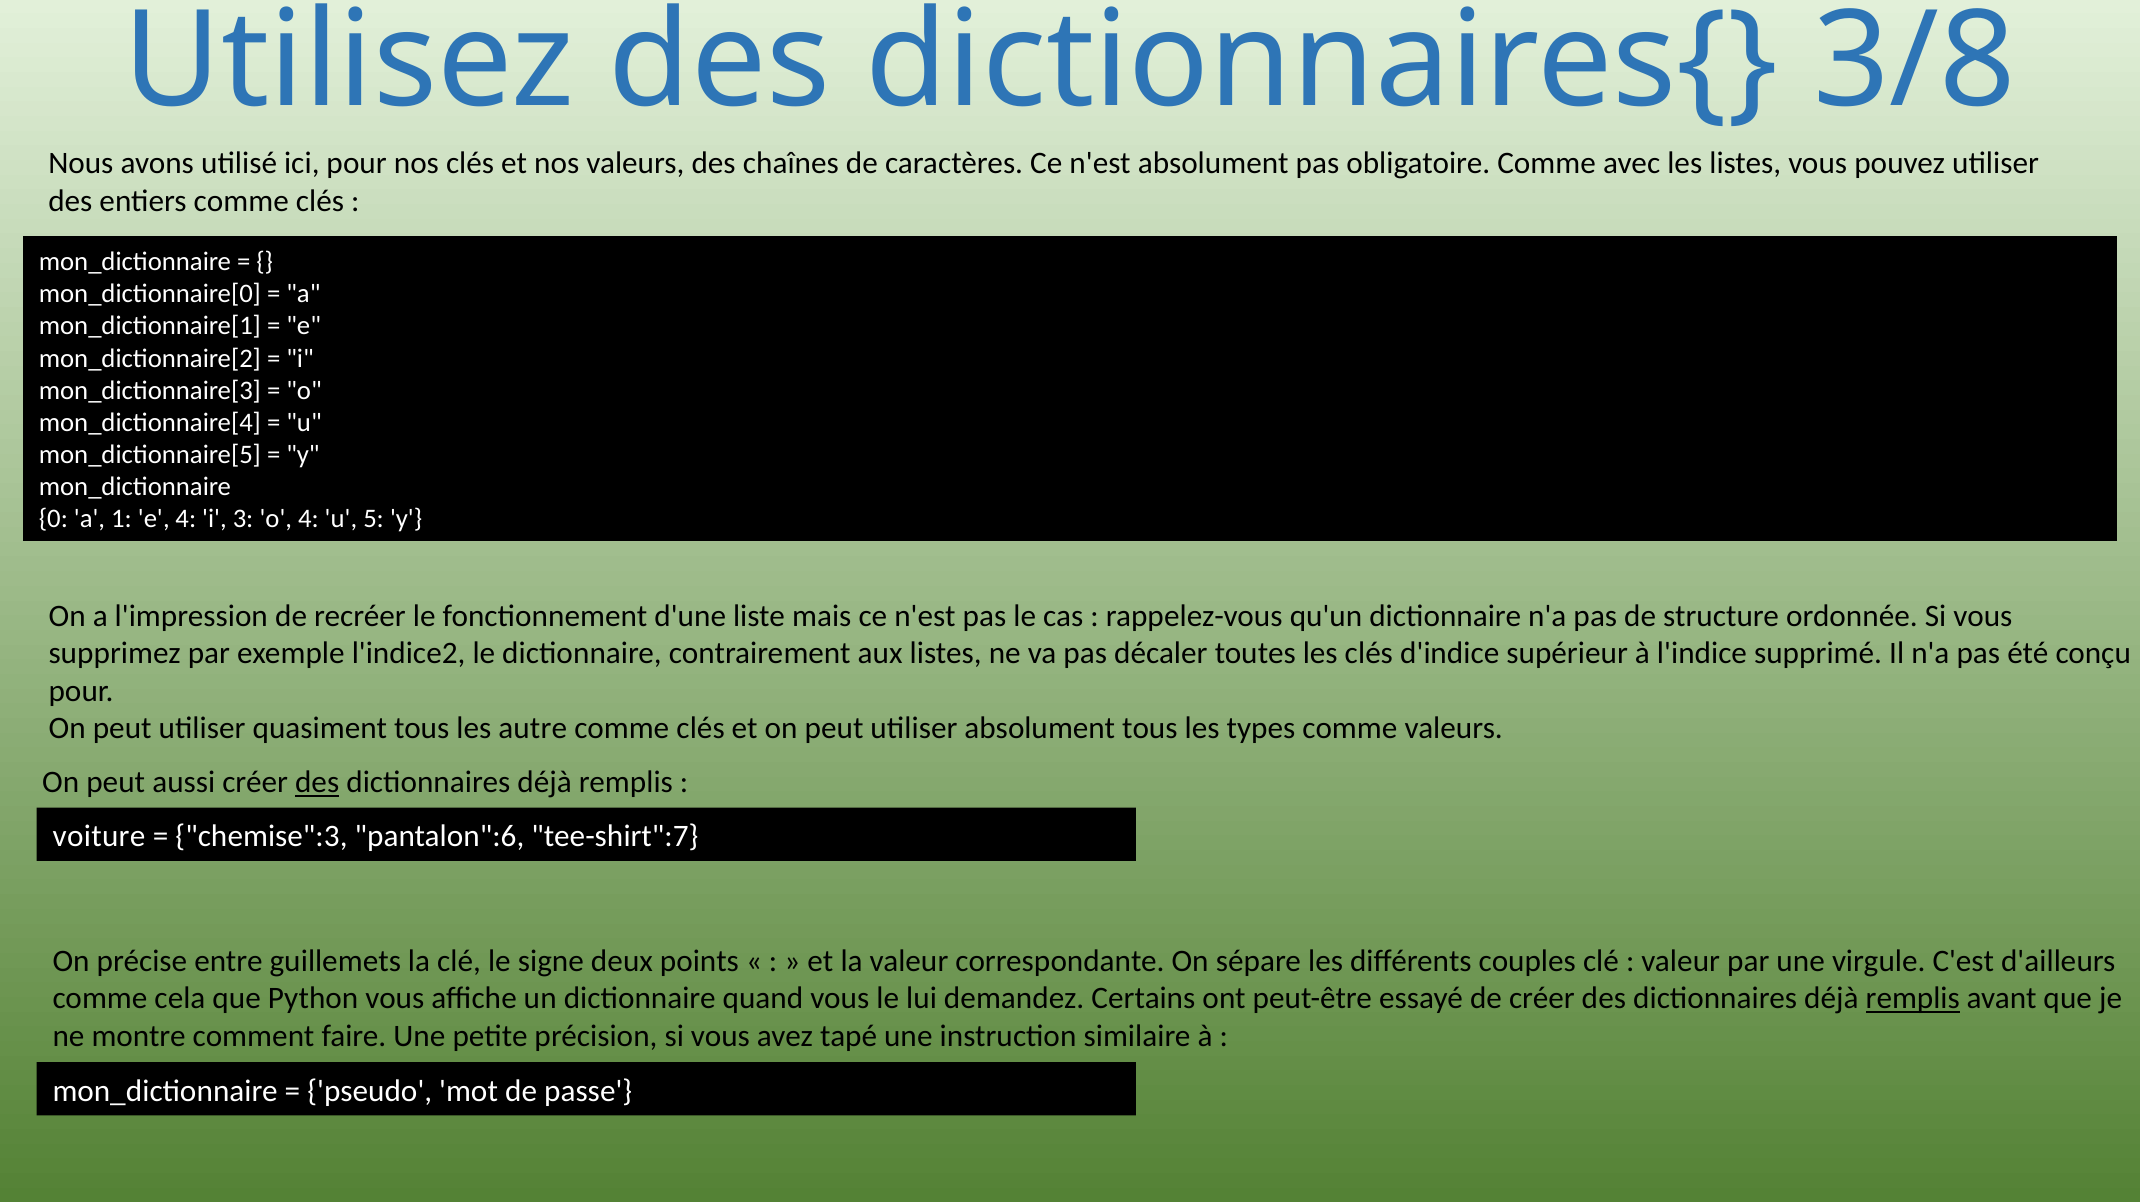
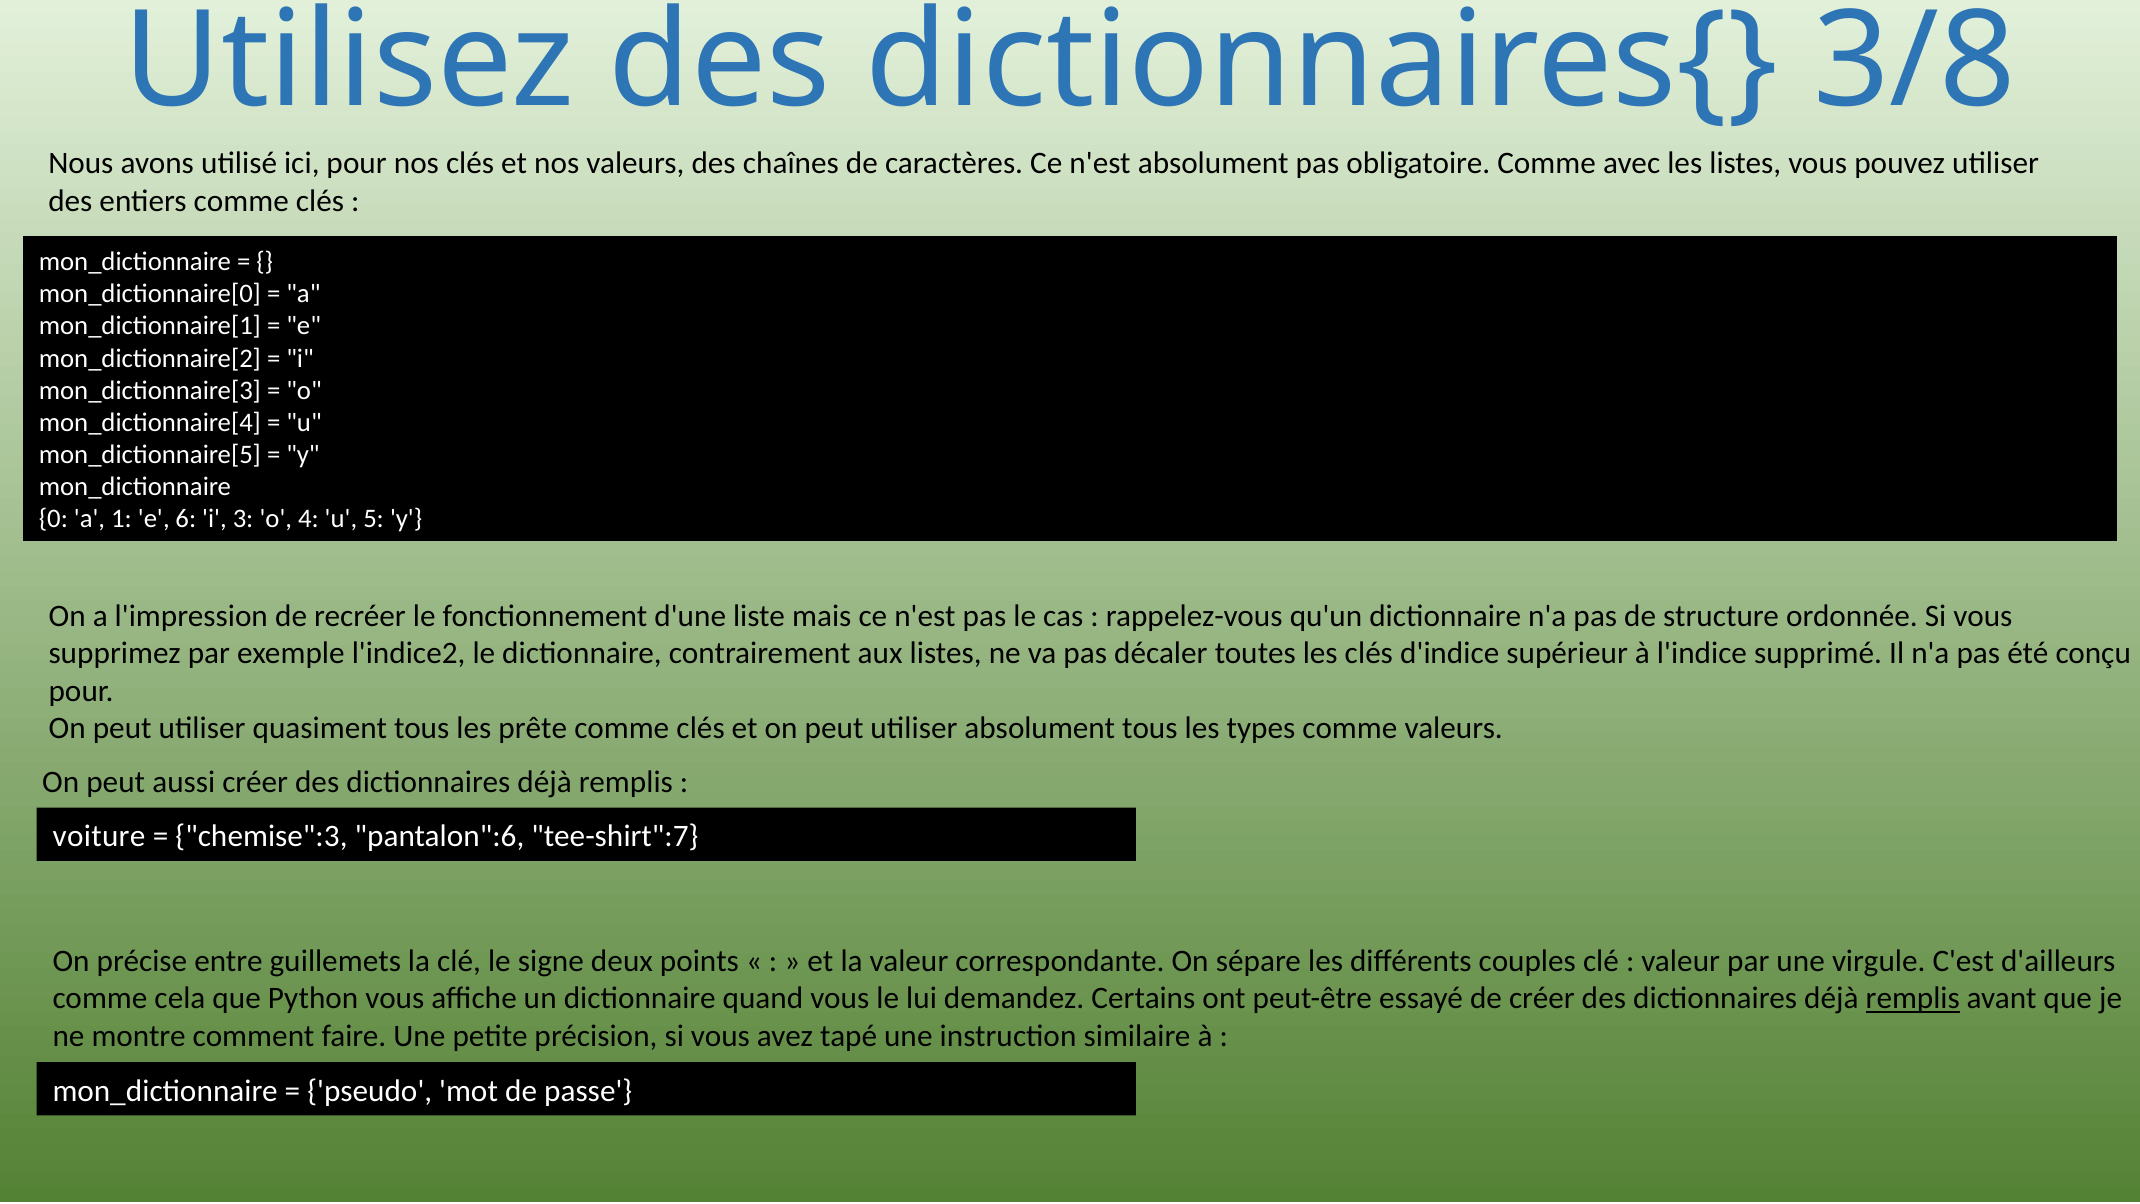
e 4: 4 -> 6
autre: autre -> prête
des at (317, 782) underline: present -> none
